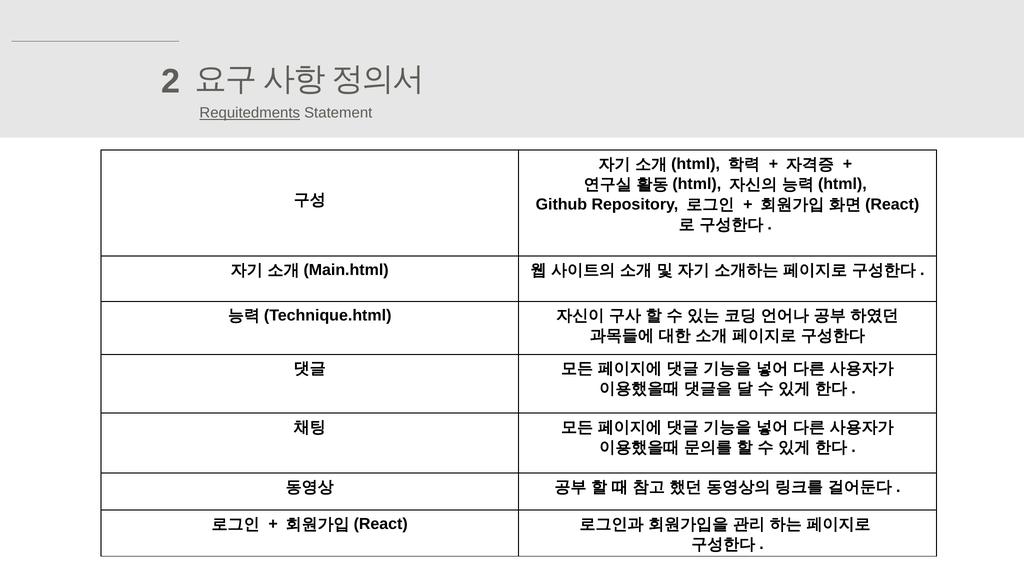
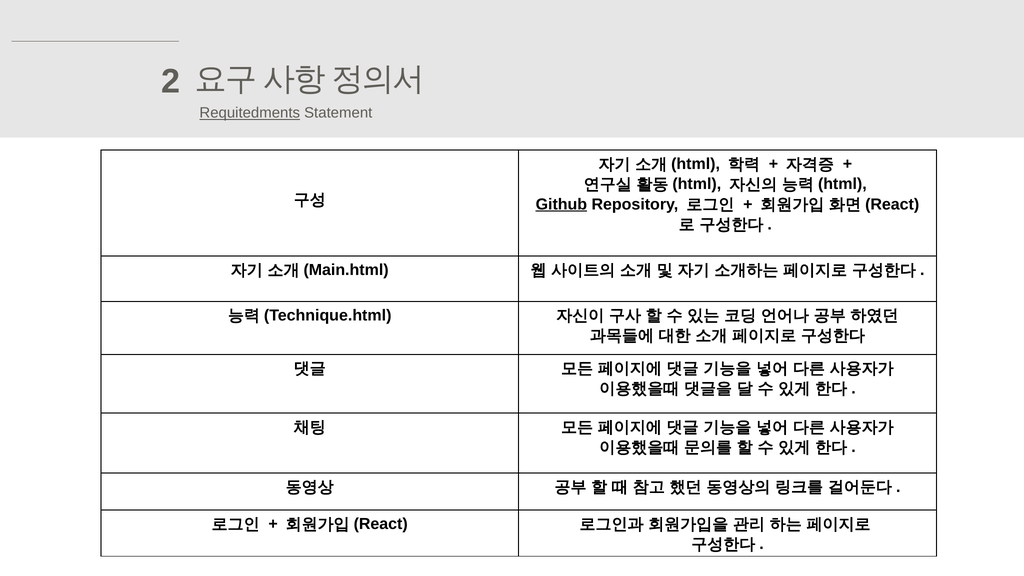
Github underline: none -> present
